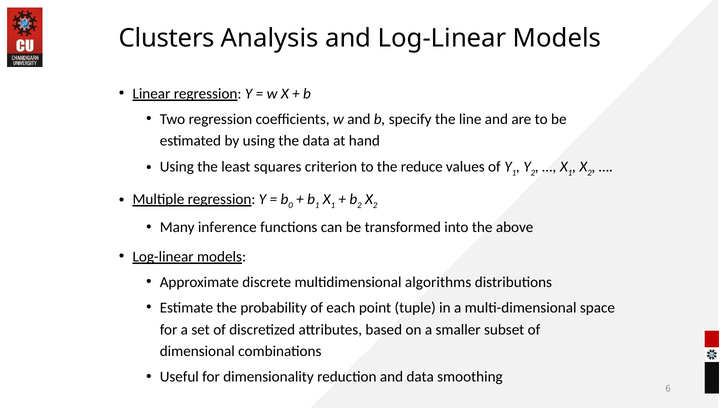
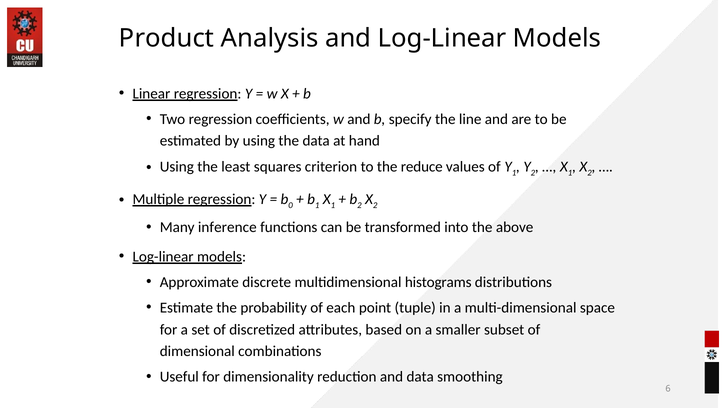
Clusters: Clusters -> Product
algorithms: algorithms -> histograms
